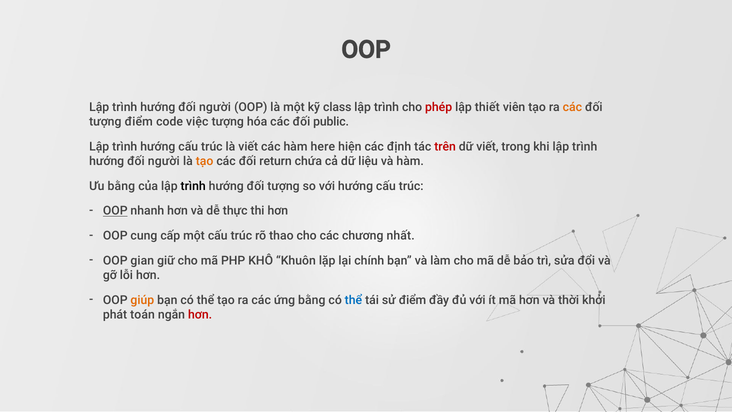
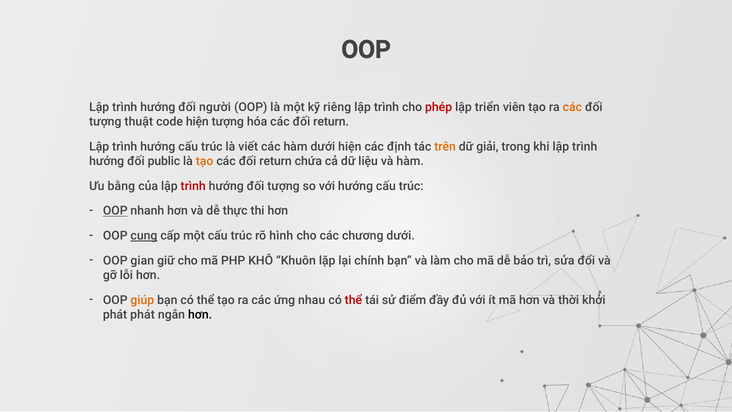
class: class -> riêng
thiết: thiết -> triển
tượng điểm: điểm -> thuật
code việc: việc -> hiện
hóa các đối public: public -> return
hàm here: here -> dưới
trên colour: red -> orange
dữ viết: viết -> giải
người at (164, 161): người -> public
trình at (193, 186) colour: black -> red
cung underline: none -> present
thao: thao -> hình
chương nhất: nhất -> dưới
ứng bằng: bằng -> nhau
thể at (353, 300) colour: blue -> red
phát toán: toán -> phát
hơn at (200, 315) colour: red -> black
